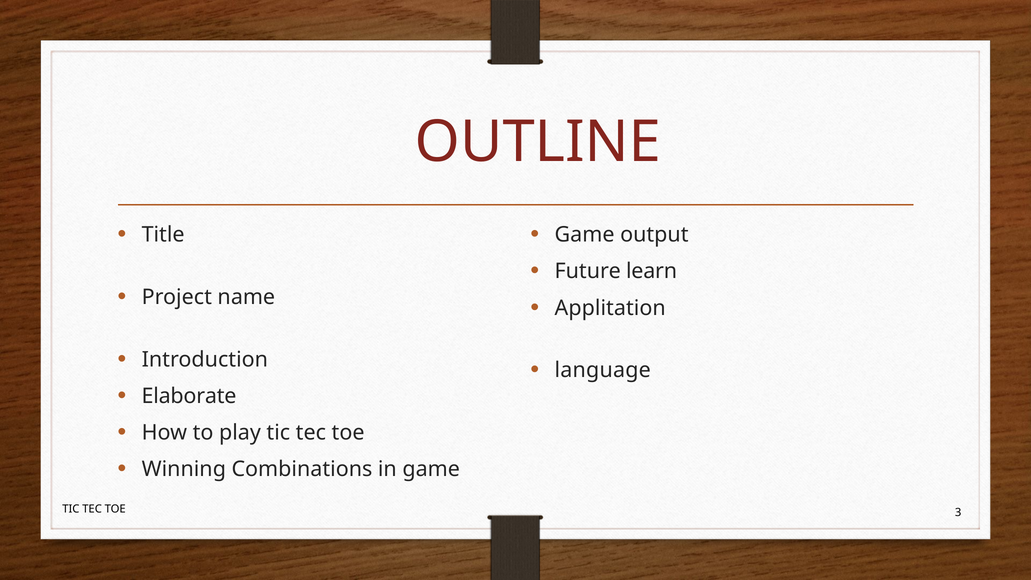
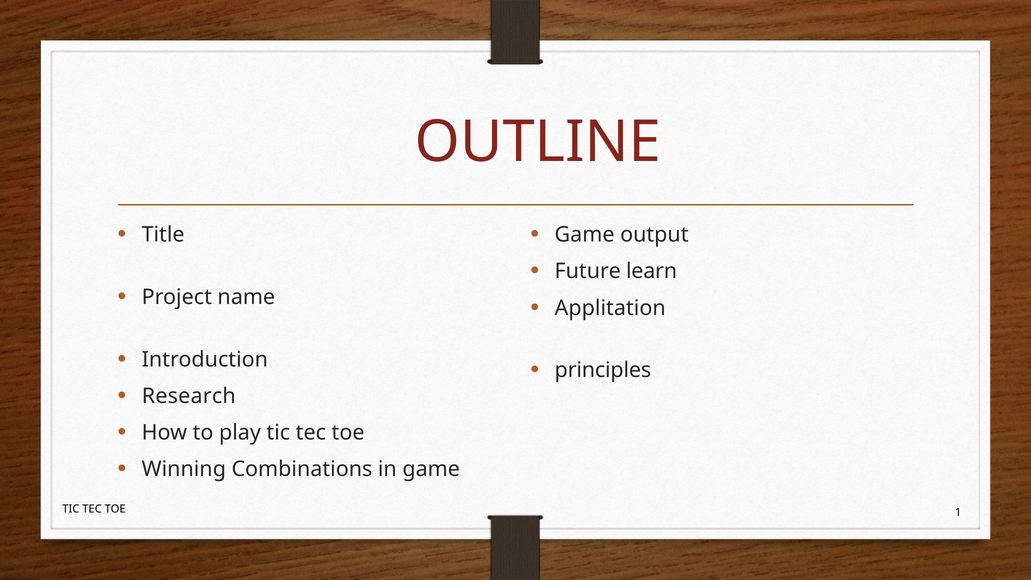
language: language -> principles
Elaborate: Elaborate -> Research
3: 3 -> 1
